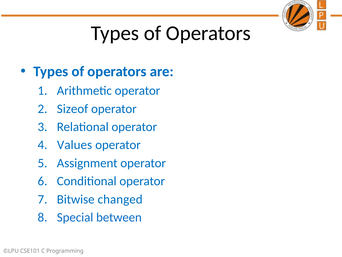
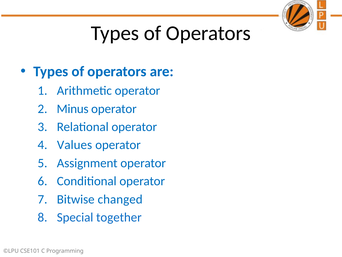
Sizeof: Sizeof -> Minus
between: between -> together
